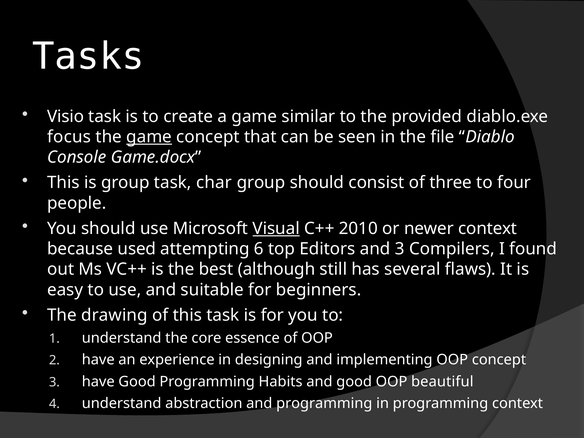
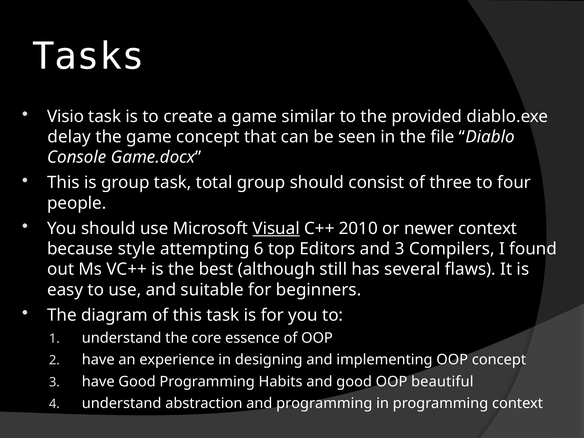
focus: focus -> delay
game at (149, 137) underline: present -> none
char: char -> total
used: used -> style
drawing: drawing -> diagram
